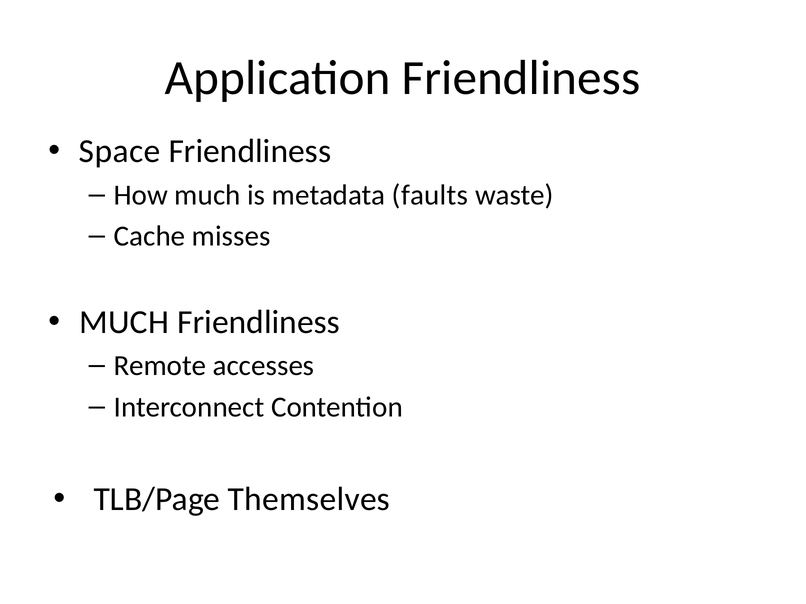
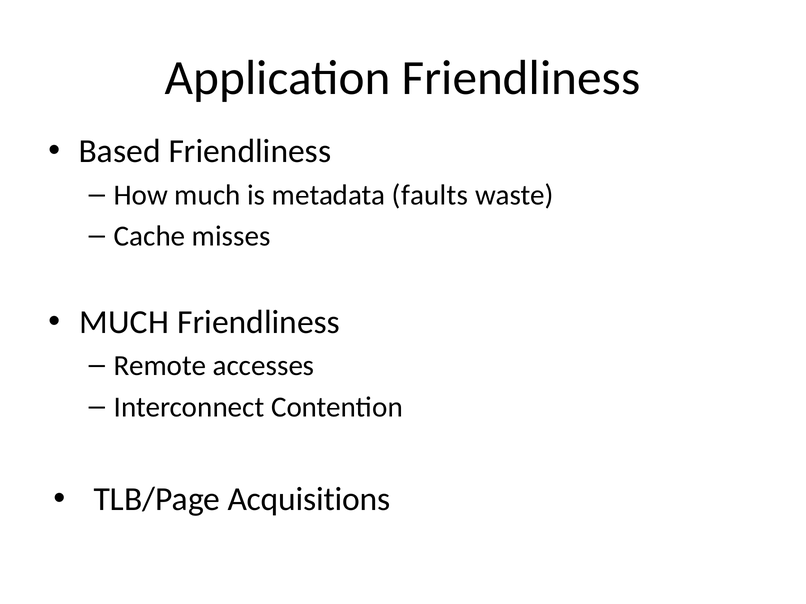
Space: Space -> Based
Themselves: Themselves -> Acquisitions
